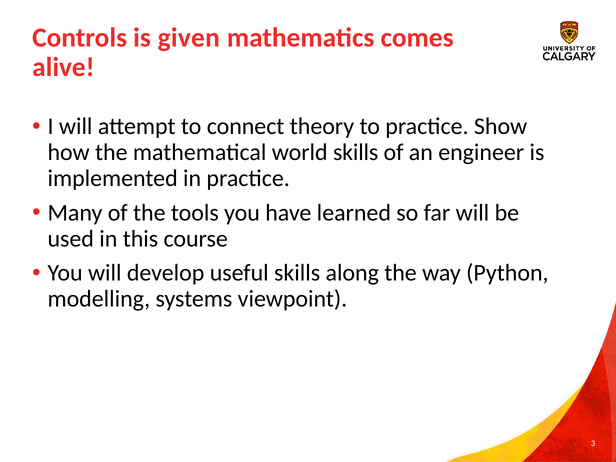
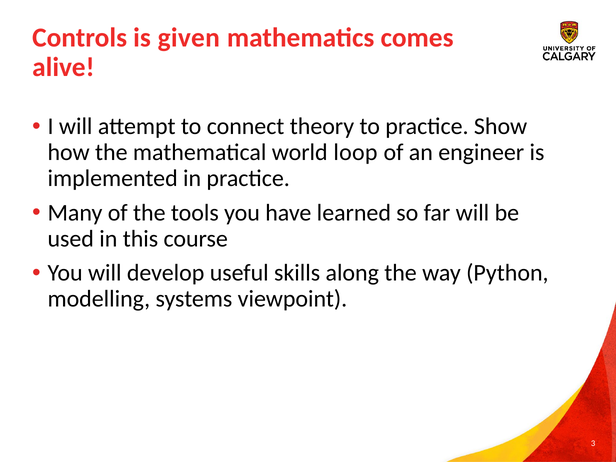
world skills: skills -> loop
